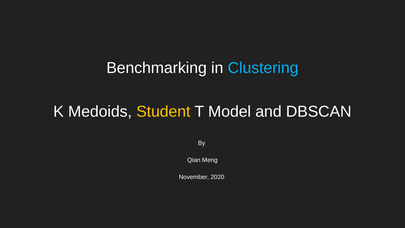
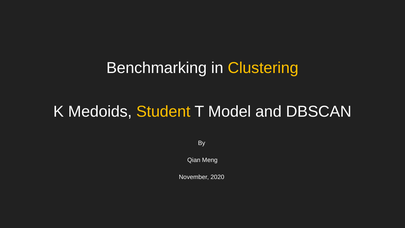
Clustering colour: light blue -> yellow
